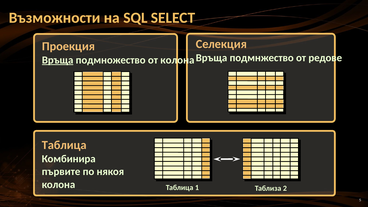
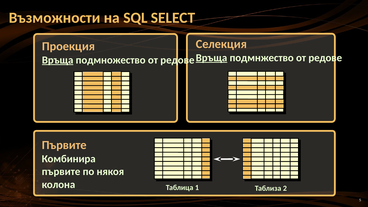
Връща at (212, 58) underline: none -> present
подмножество от колона: колона -> редове
Таблица at (64, 145): Таблица -> Първите
